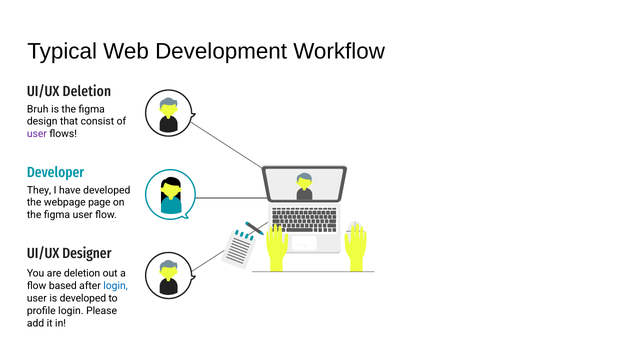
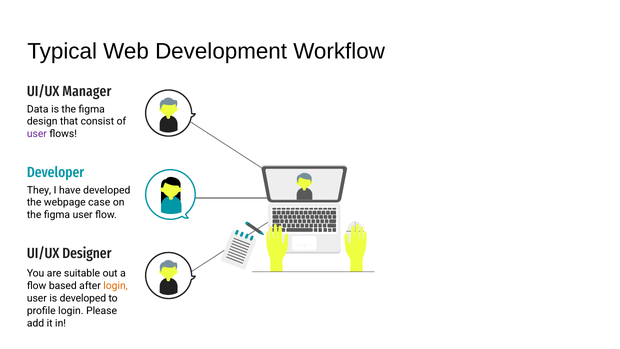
UI/UX Deletion: Deletion -> Manager
Bruh: Bruh -> Data
page: page -> case
are deletion: deletion -> suitable
login at (116, 286) colour: blue -> orange
